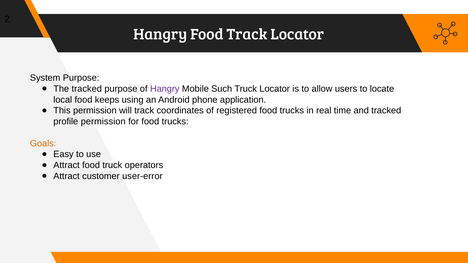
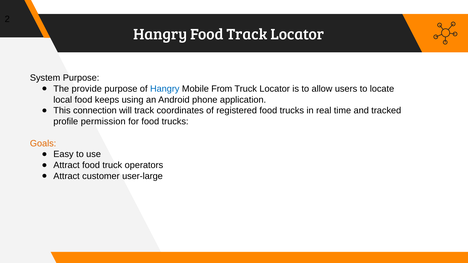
The tracked: tracked -> provide
Hangry at (165, 89) colour: purple -> blue
Such: Such -> From
This permission: permission -> connection
user-error: user-error -> user-large
